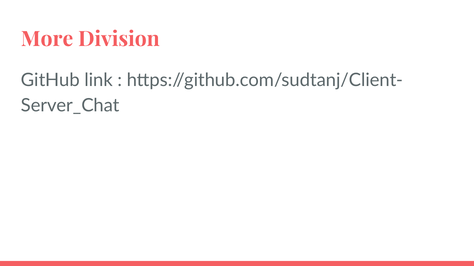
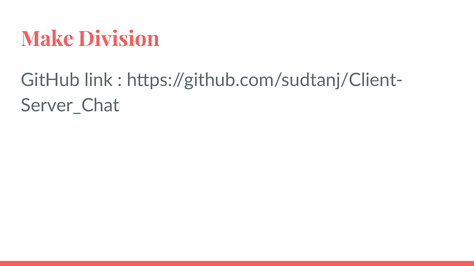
More: More -> Make
